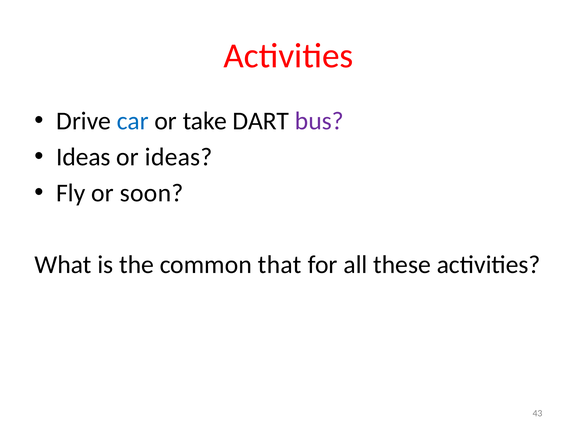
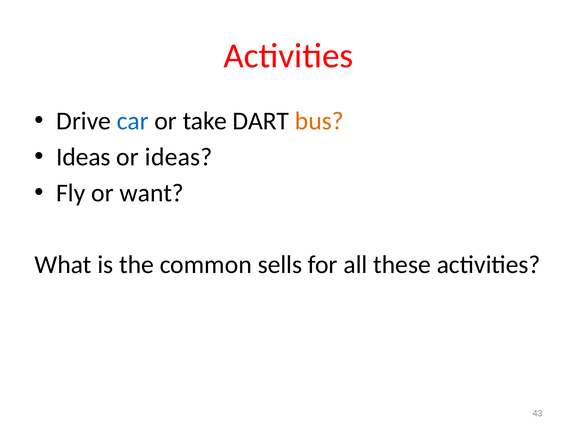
bus colour: purple -> orange
soon: soon -> want
that: that -> sells
